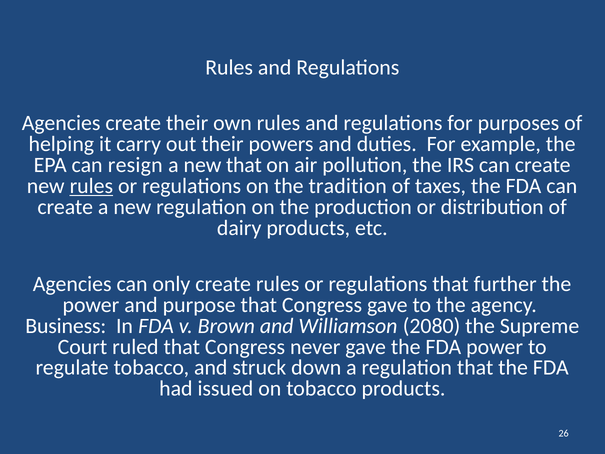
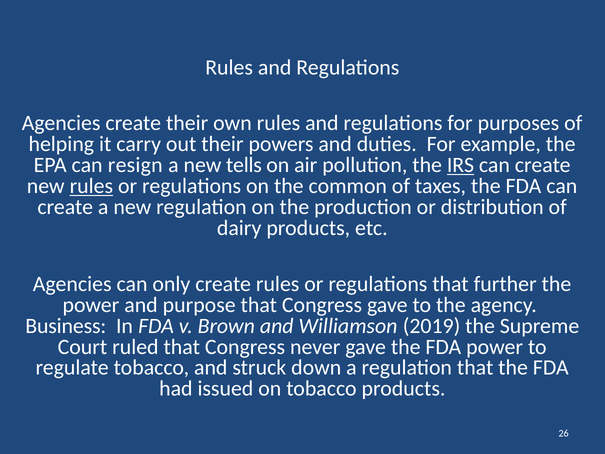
new that: that -> tells
IRS underline: none -> present
tradition: tradition -> common
2080: 2080 -> 2019
